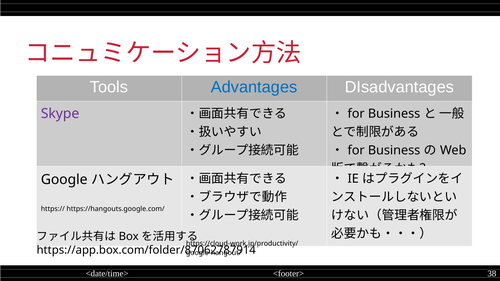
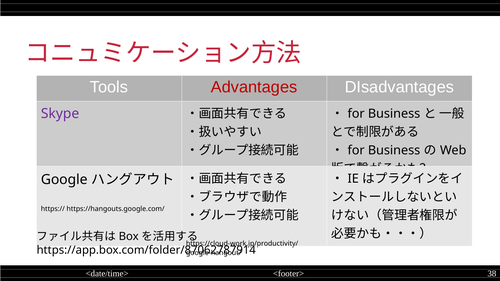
Advantages colour: blue -> red
